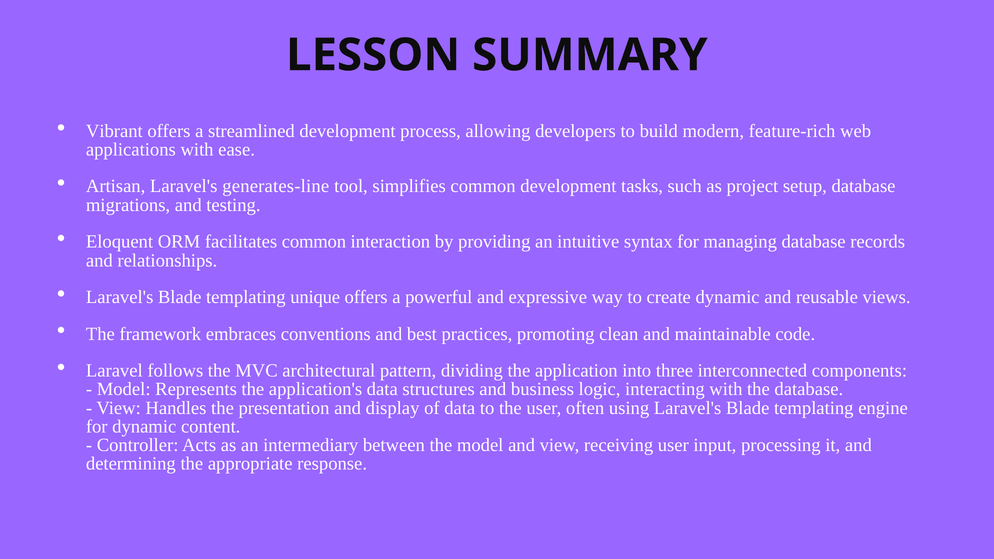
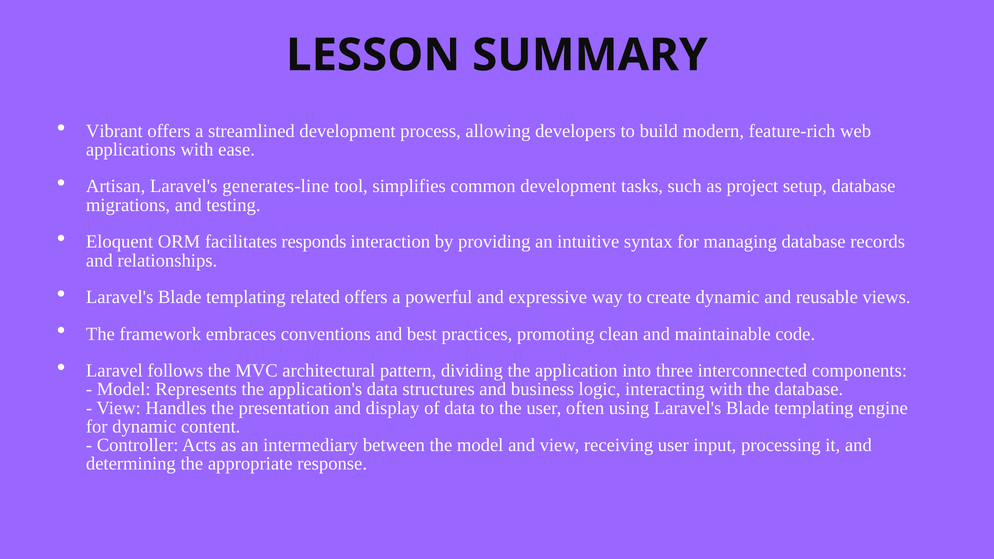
facilitates common: common -> responds
unique: unique -> related
